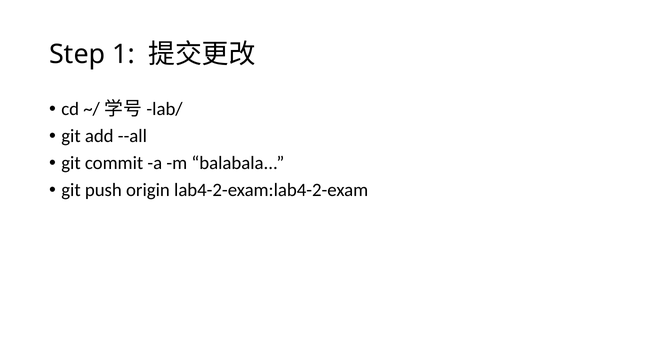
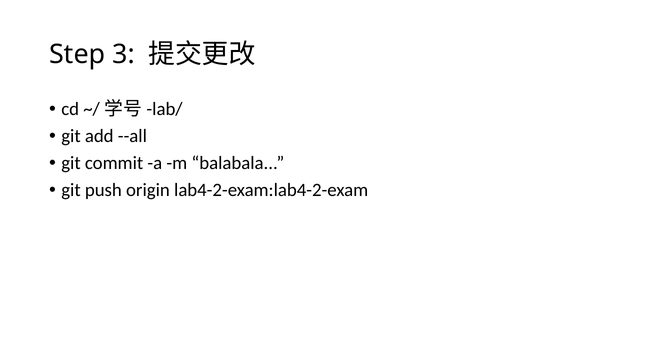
1: 1 -> 3
